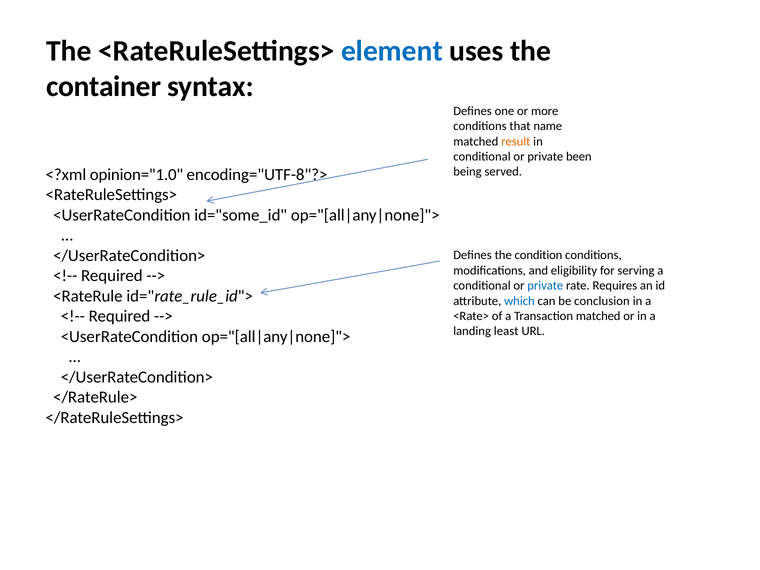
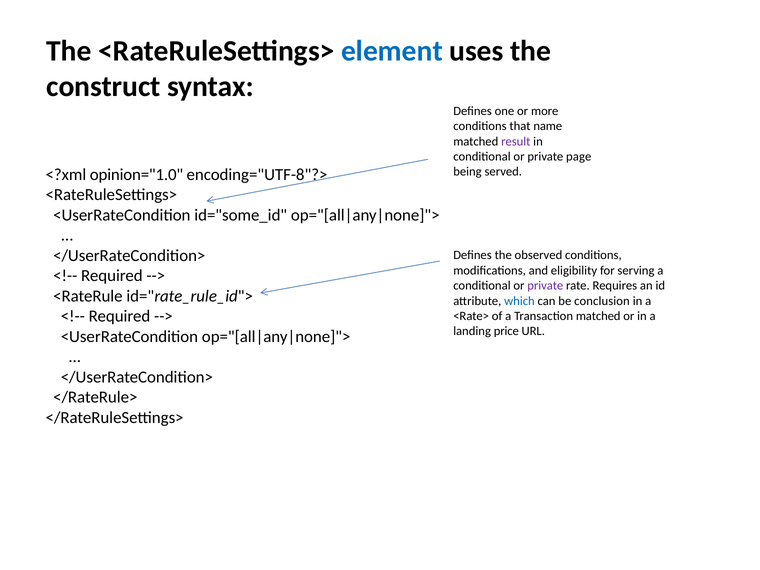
container: container -> construct
result colour: orange -> purple
been: been -> page
condition: condition -> observed
private at (545, 286) colour: blue -> purple
least: least -> price
